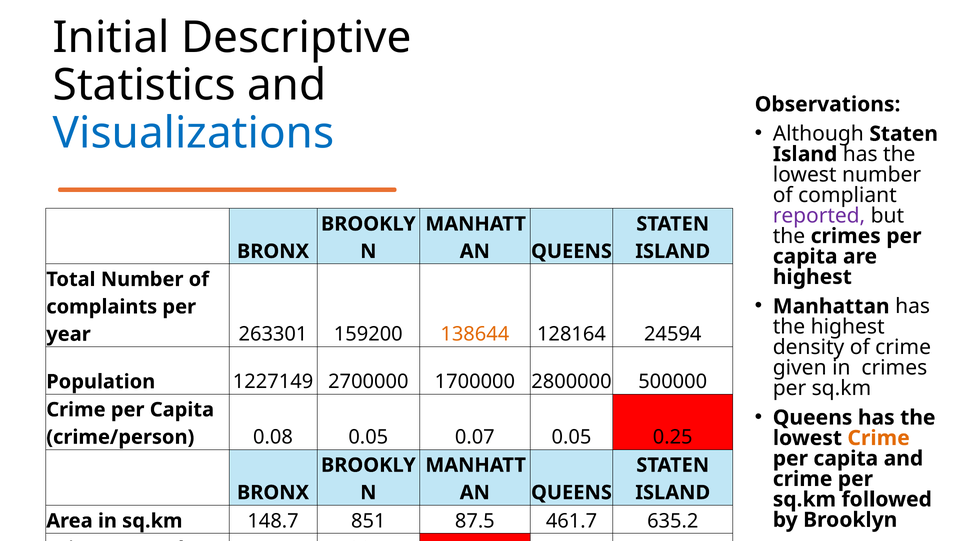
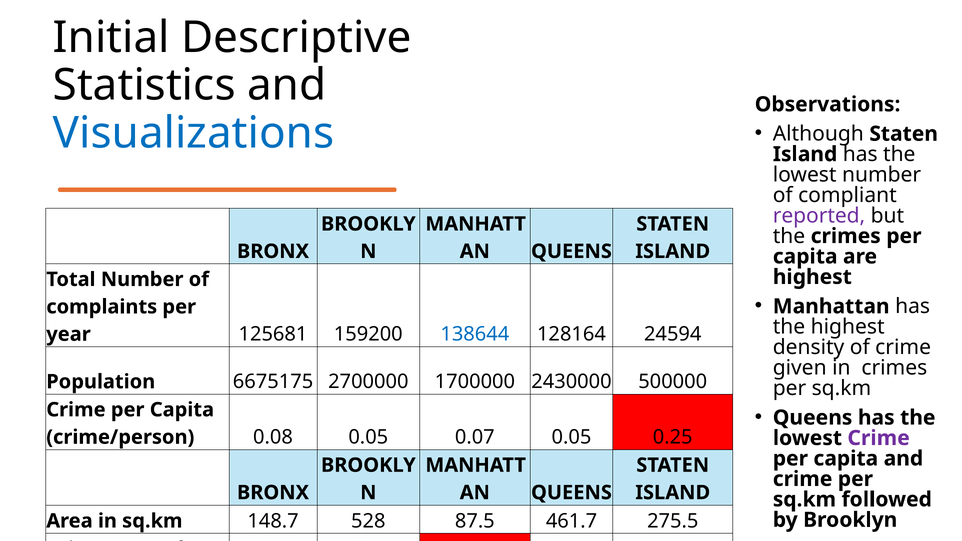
263301: 263301 -> 125681
138644 colour: orange -> blue
1227149: 1227149 -> 6675175
2800000: 2800000 -> 2430000
Crime at (879, 438) colour: orange -> purple
851: 851 -> 528
635.2: 635.2 -> 275.5
